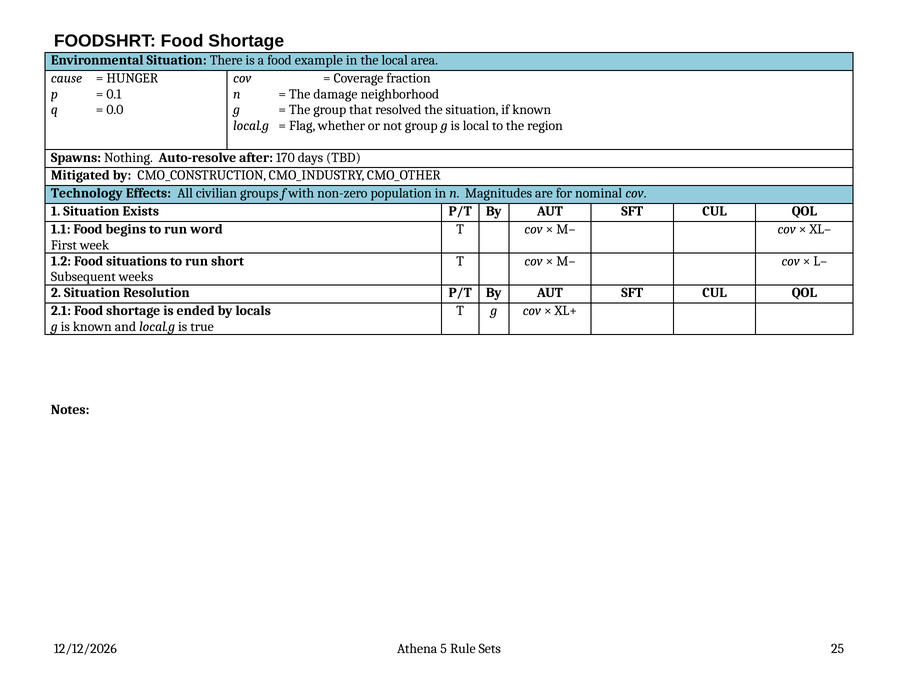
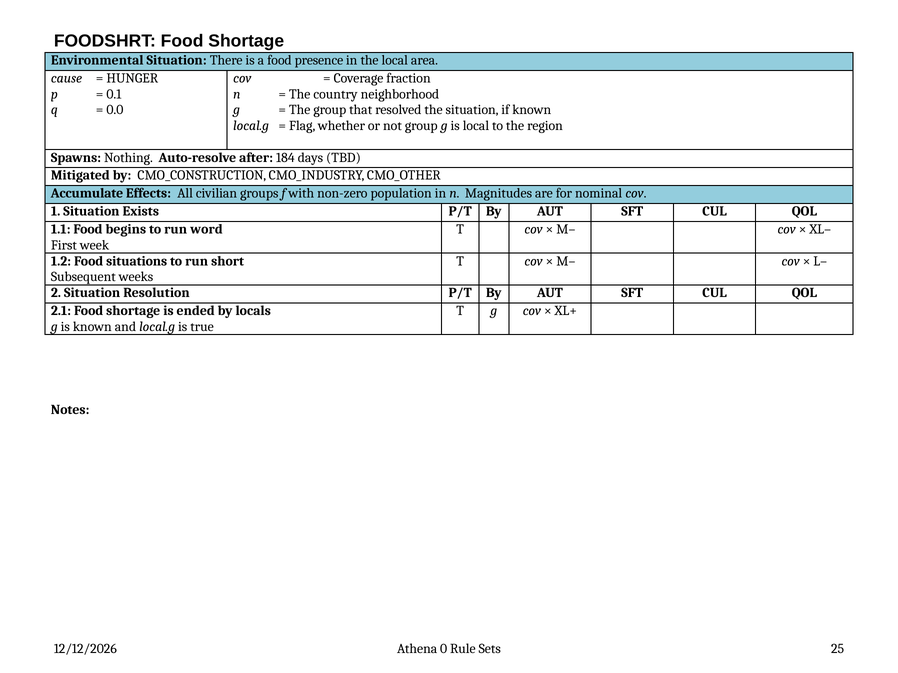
example: example -> presence
damage: damage -> country
170: 170 -> 184
Technology: Technology -> Accumulate
5: 5 -> 0
